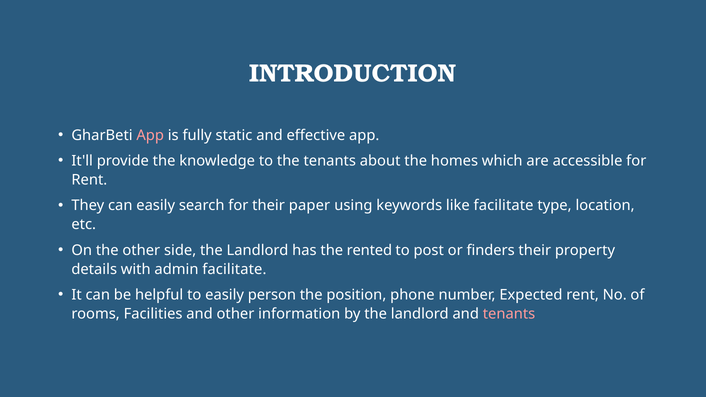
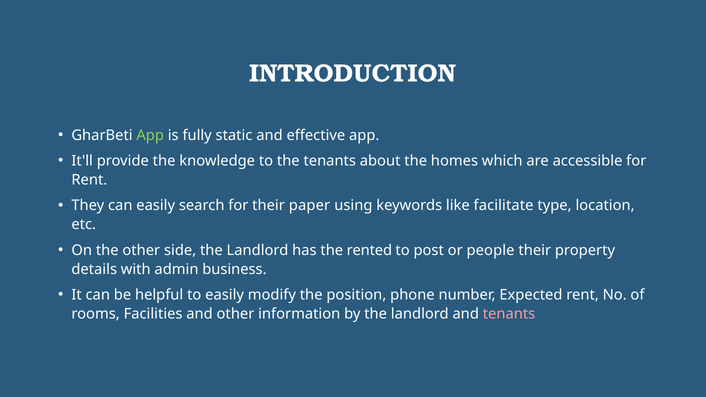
App at (150, 135) colour: pink -> light green
finders: finders -> people
admin facilitate: facilitate -> business
person: person -> modify
